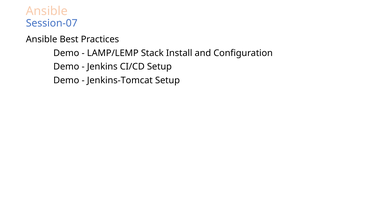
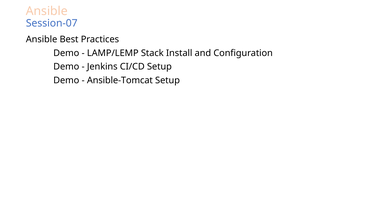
Jenkins-Tomcat: Jenkins-Tomcat -> Ansible-Tomcat
